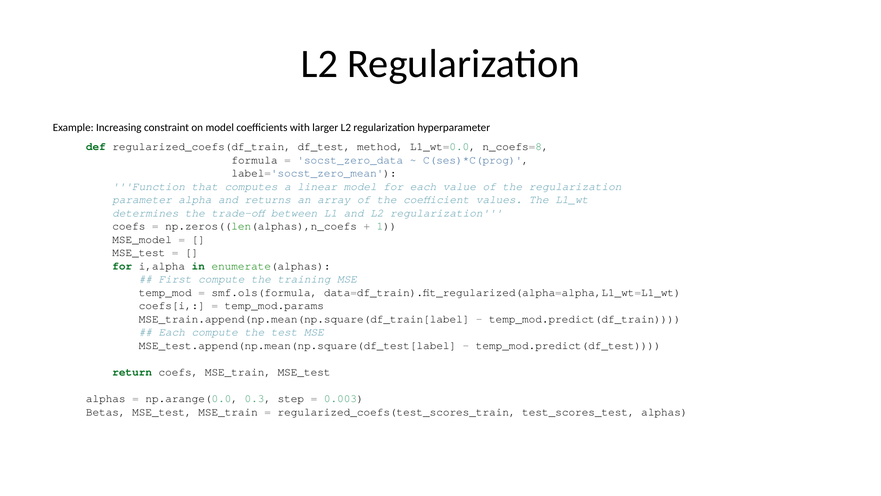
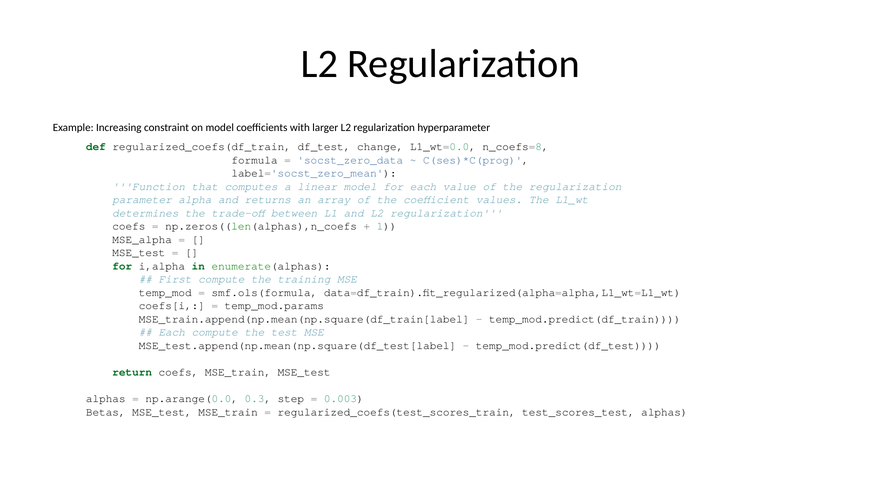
method: method -> change
MSE_model: MSE_model -> MSE_alpha
